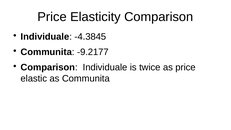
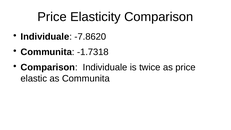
-4.3845: -4.3845 -> -7.8620
-9.2177: -9.2177 -> -1.7318
